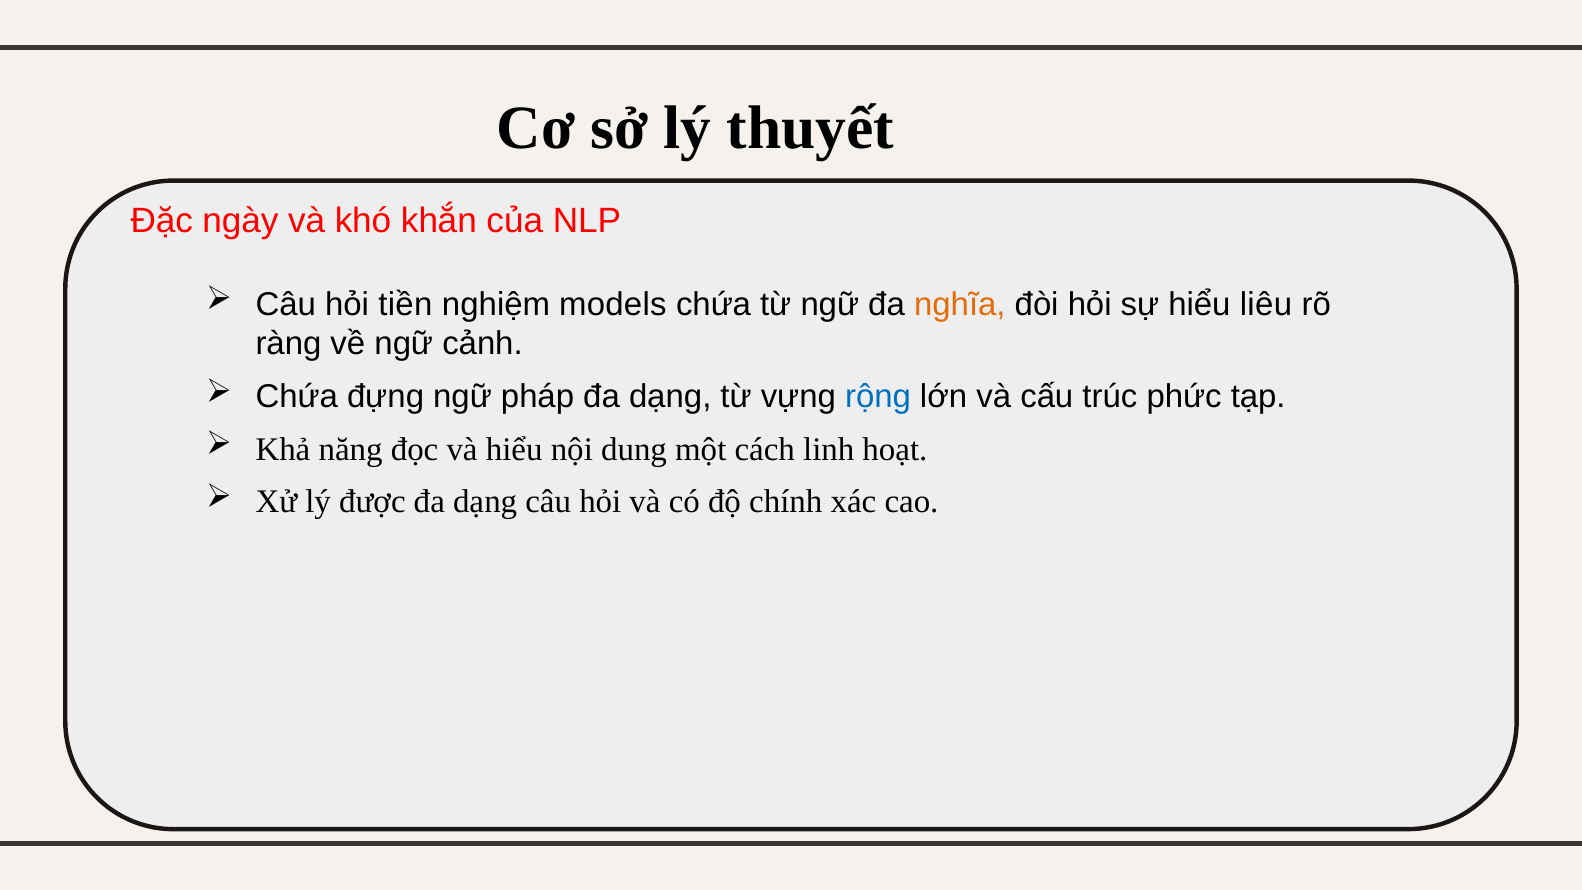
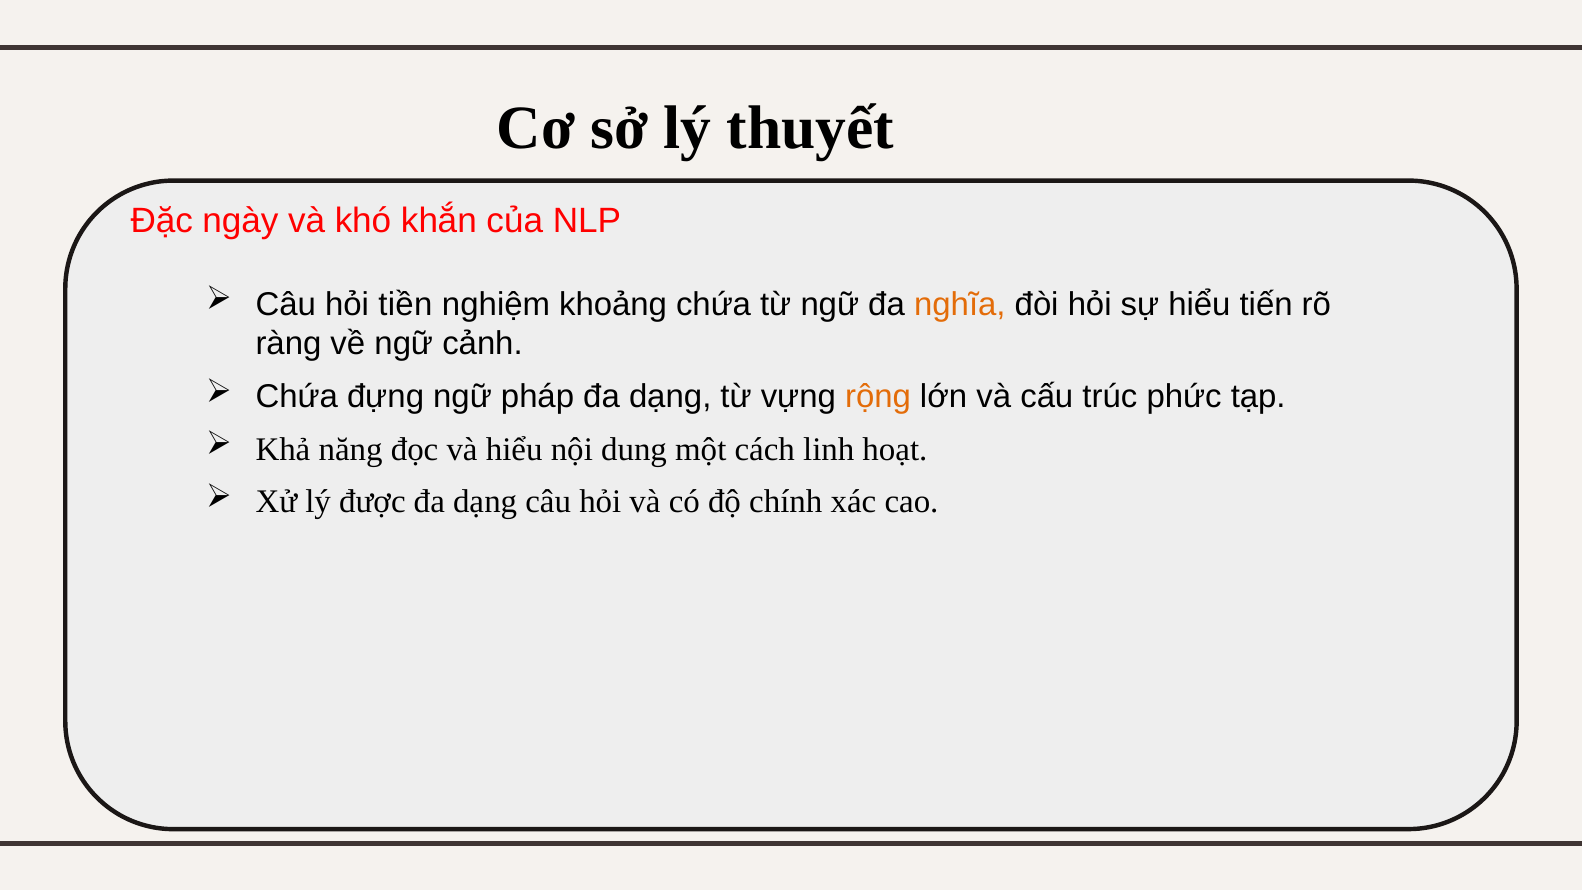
models: models -> khoảng
liêu: liêu -> tiến
rộng colour: blue -> orange
